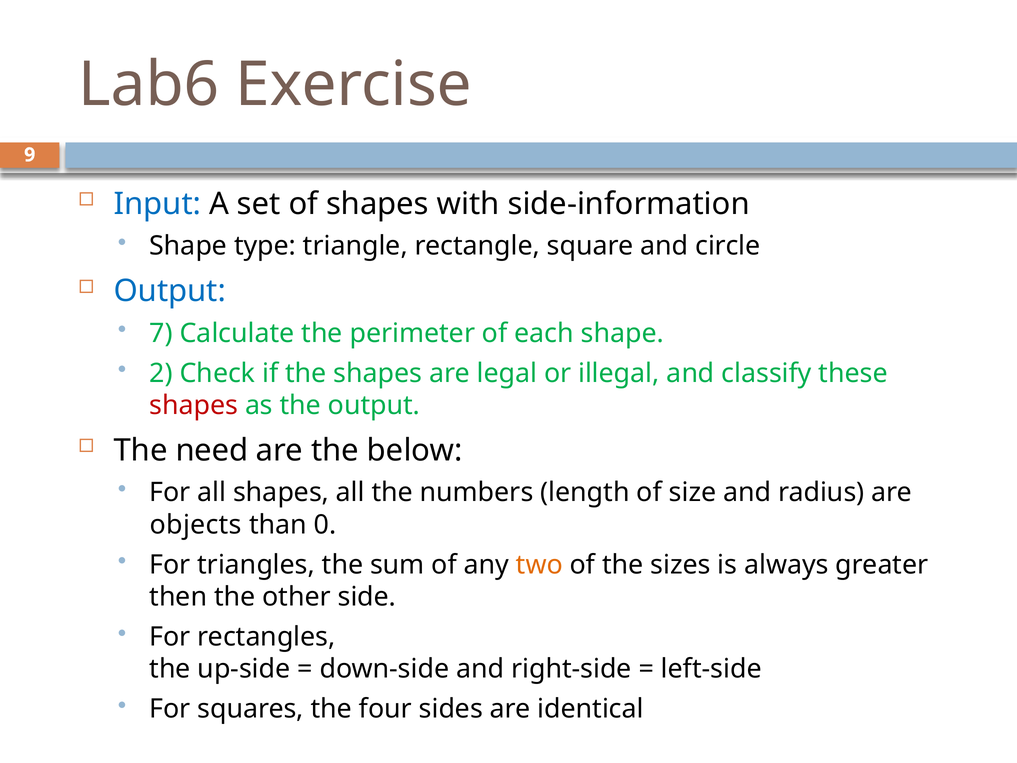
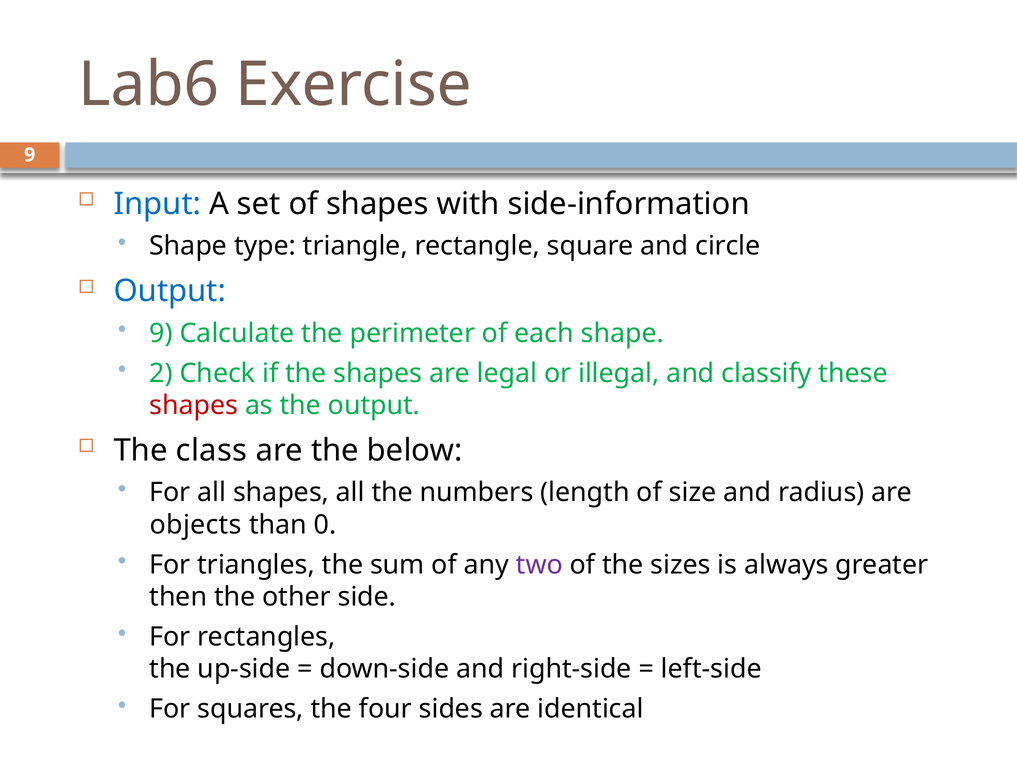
7 at (161, 333): 7 -> 9
need: need -> class
two colour: orange -> purple
